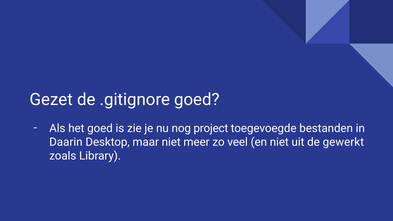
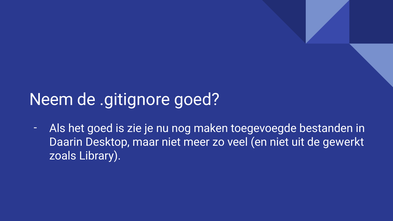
Gezet: Gezet -> Neem
project: project -> maken
